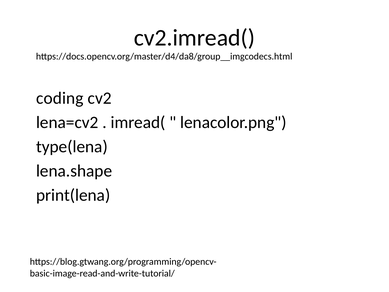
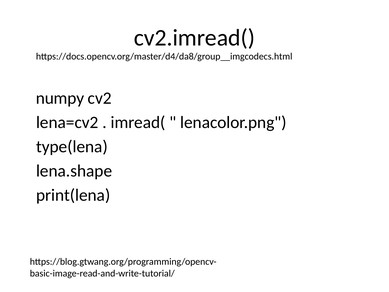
coding: coding -> numpy
